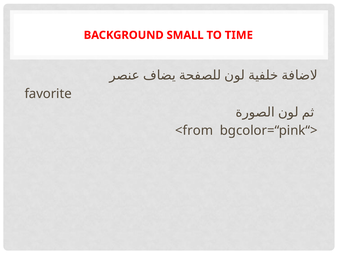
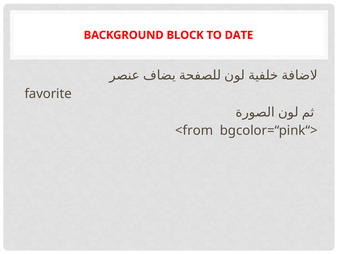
SMALL: SMALL -> BLOCK
TIME: TIME -> DATE
